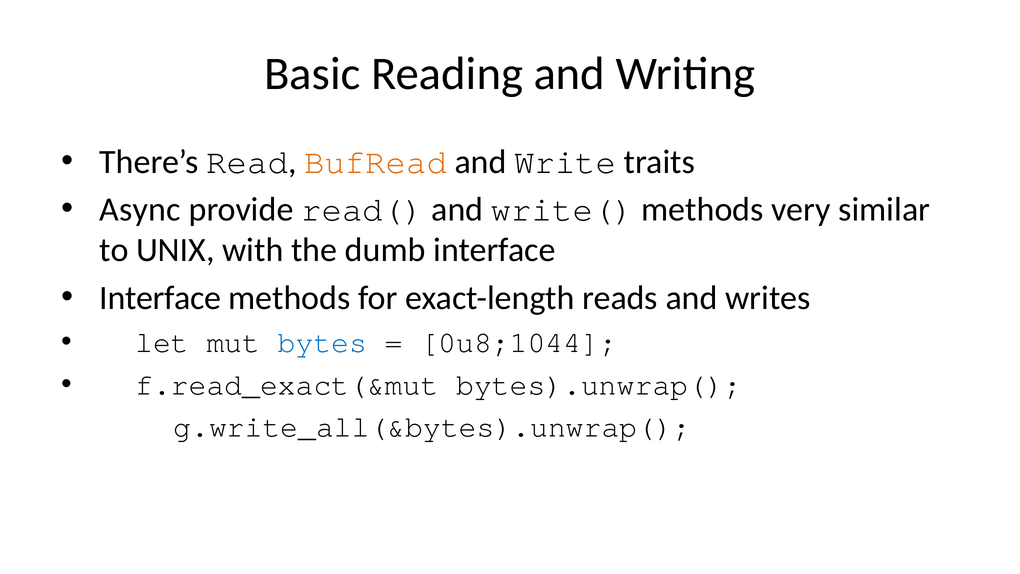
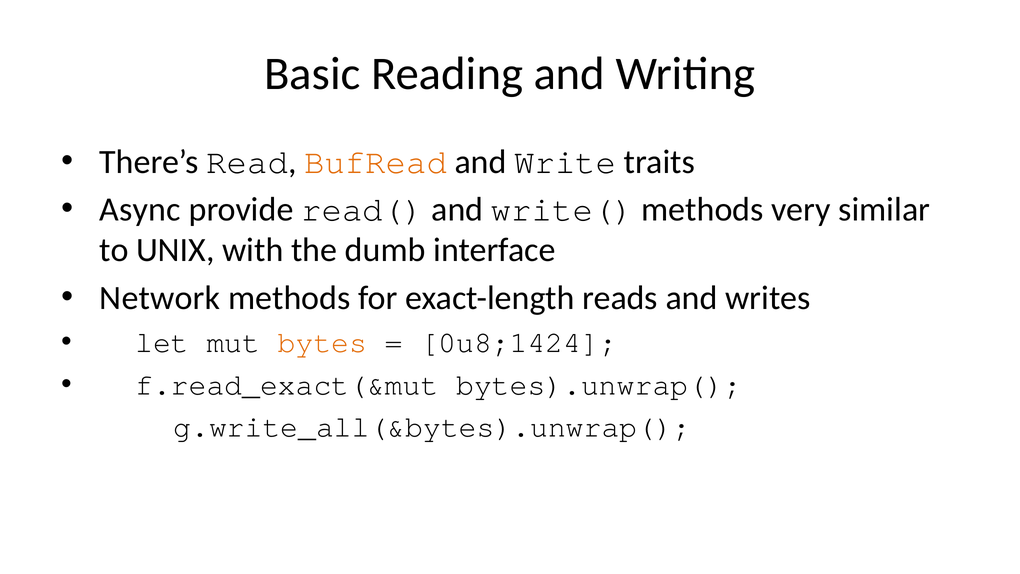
Interface at (160, 298): Interface -> Network
bytes colour: blue -> orange
0u8;1044: 0u8;1044 -> 0u8;1424
